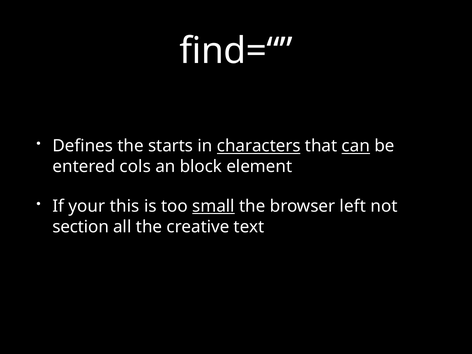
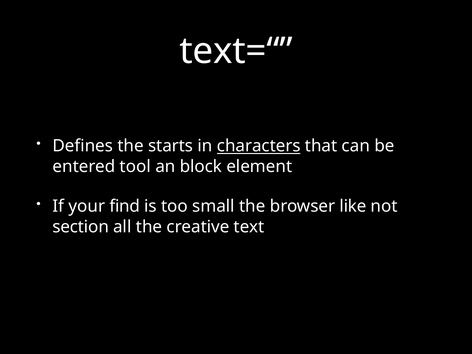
find=“: find=“ -> text=“
can underline: present -> none
cols: cols -> tool
this: this -> find
small underline: present -> none
left: left -> like
